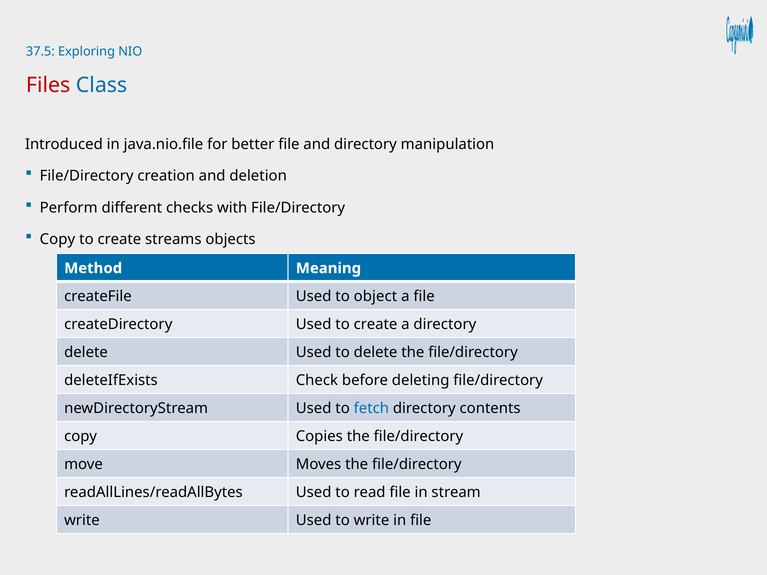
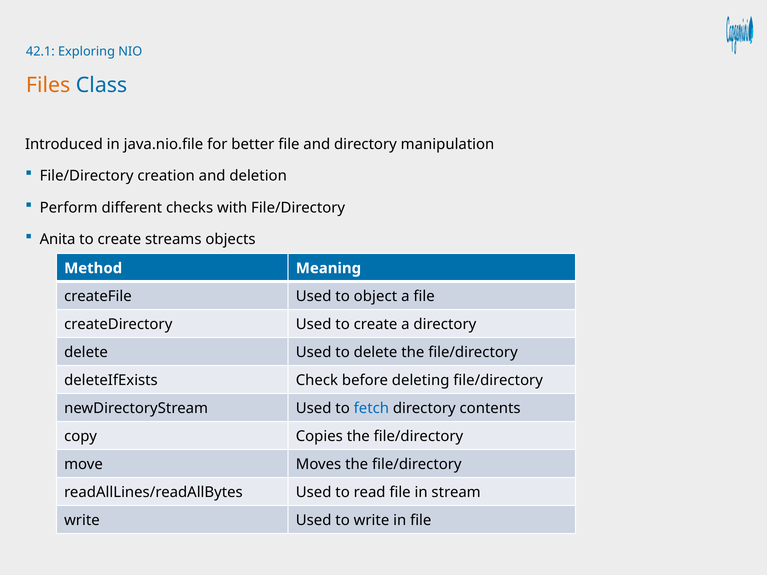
37.5: 37.5 -> 42.1
Files colour: red -> orange
Copy at (57, 239): Copy -> Anita
